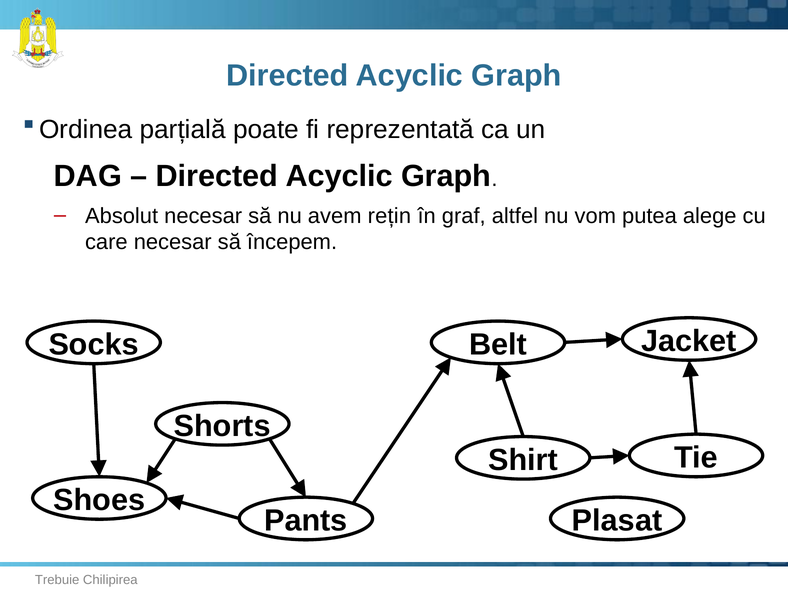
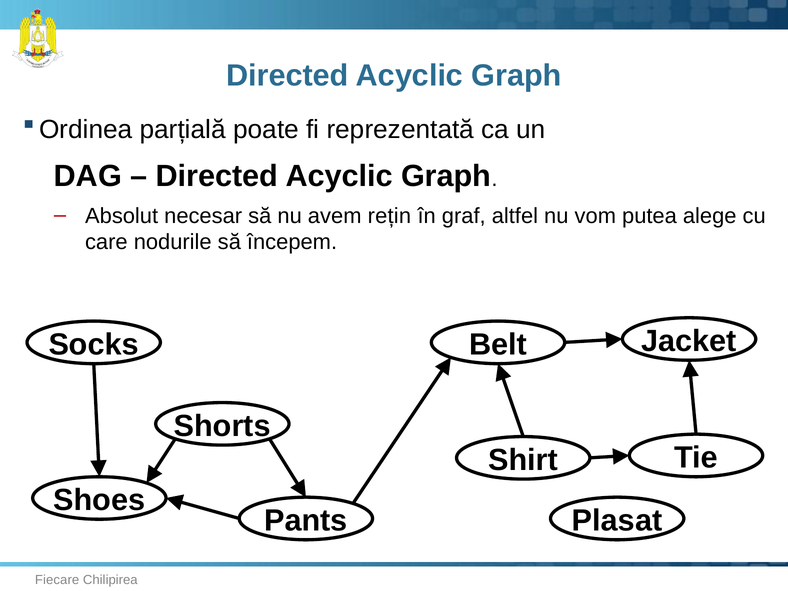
care necesar: necesar -> nodurile
Trebuie: Trebuie -> Fiecare
